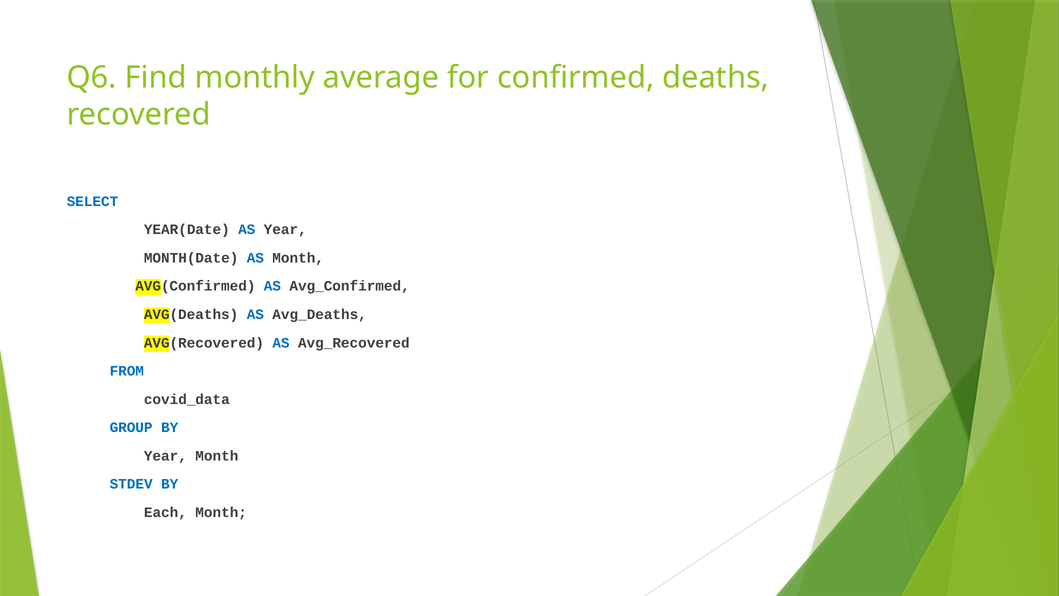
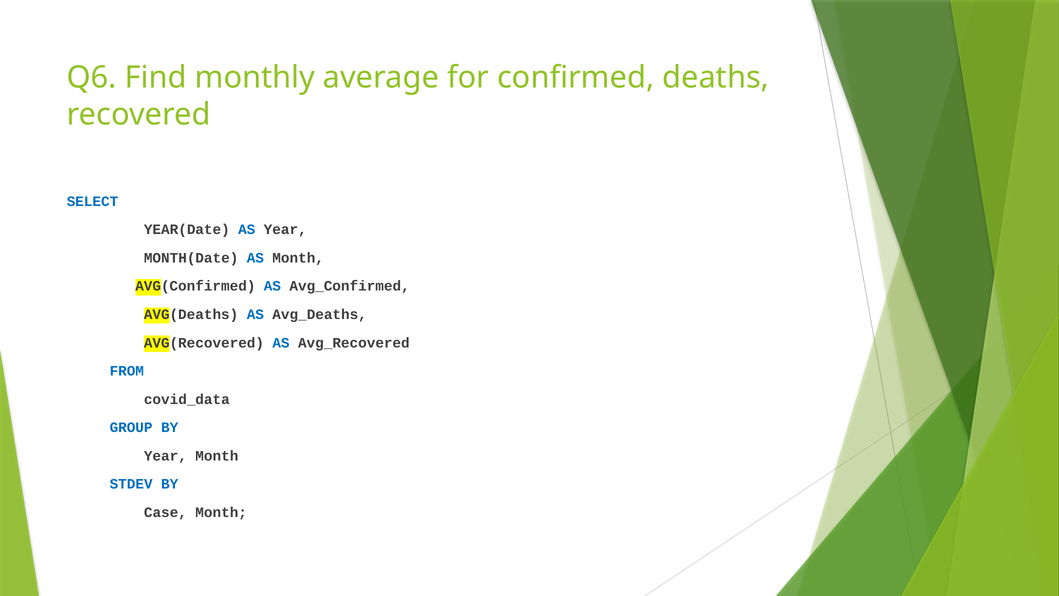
Each: Each -> Case
